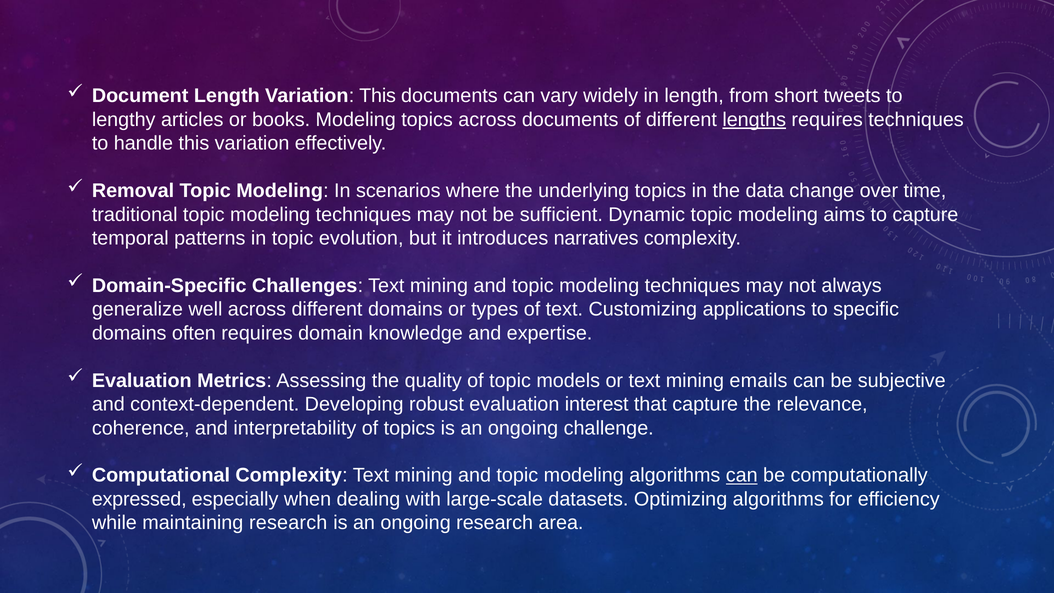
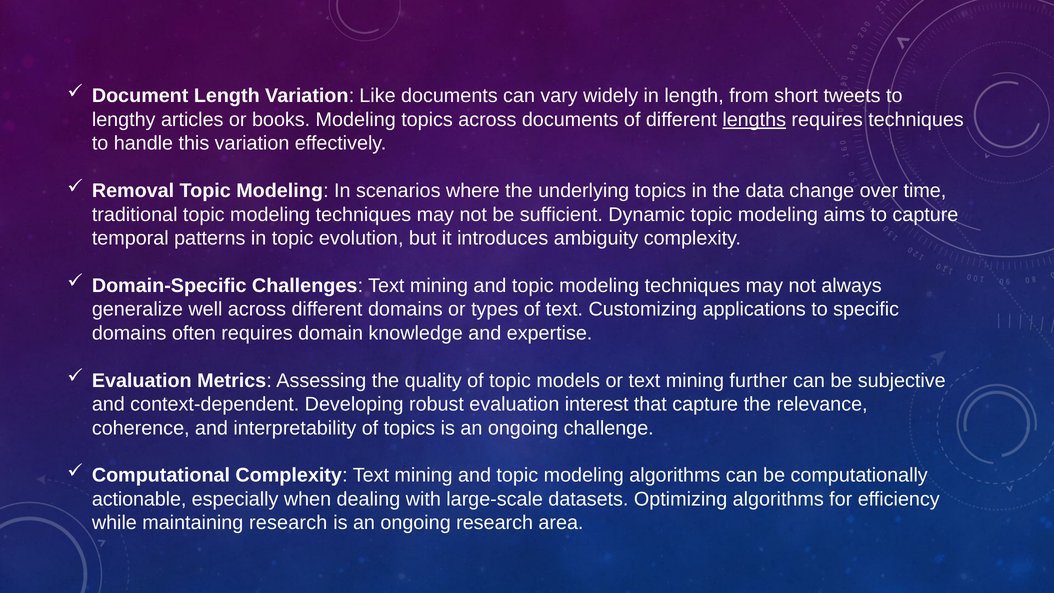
Variation This: This -> Like
narratives: narratives -> ambiguity
emails: emails -> further
can at (742, 475) underline: present -> none
expressed: expressed -> actionable
